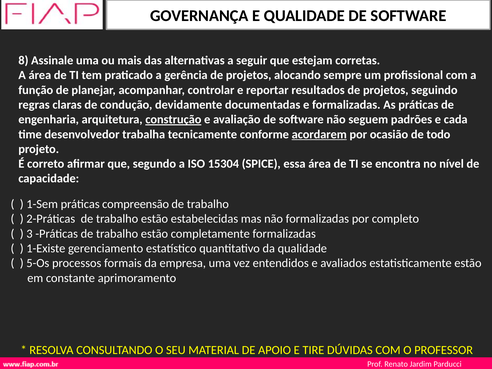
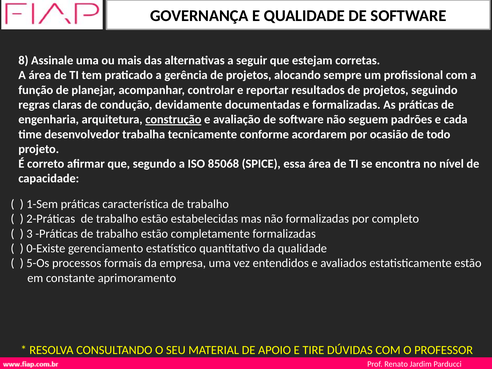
acordarem underline: present -> none
15304: 15304 -> 85068
compreensão: compreensão -> característica
1-Existe: 1-Existe -> 0-Existe
